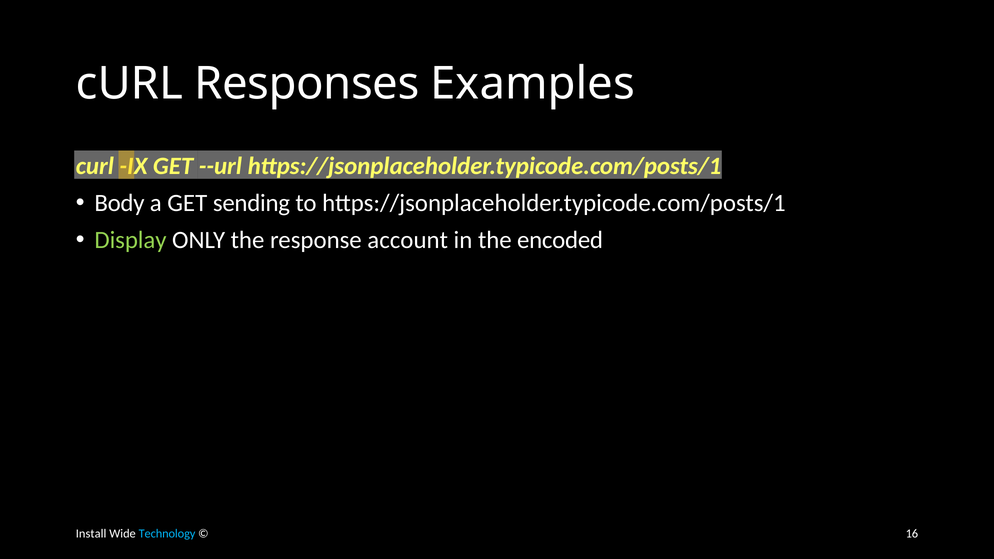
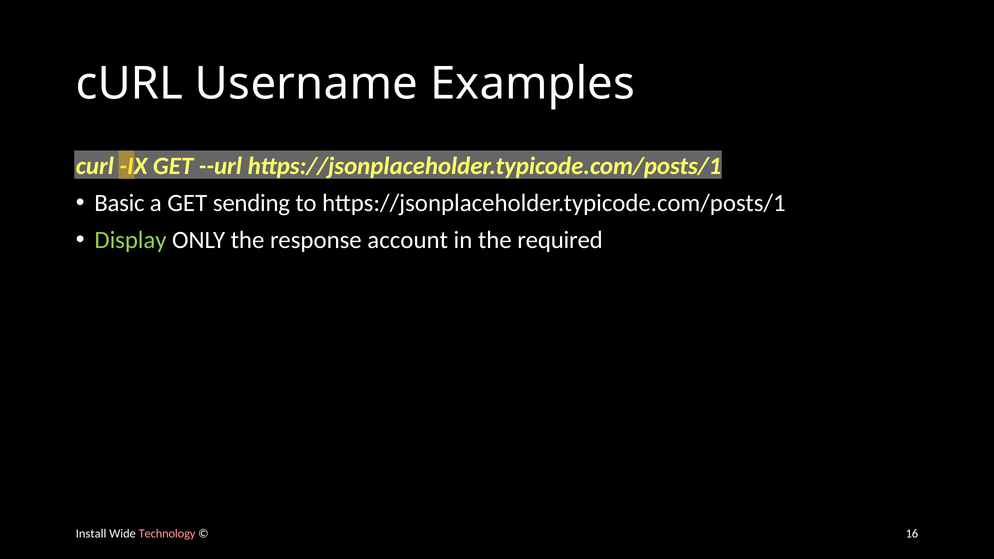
Responses: Responses -> Username
Body: Body -> Basic
encoded: encoded -> required
Technology colour: light blue -> pink
